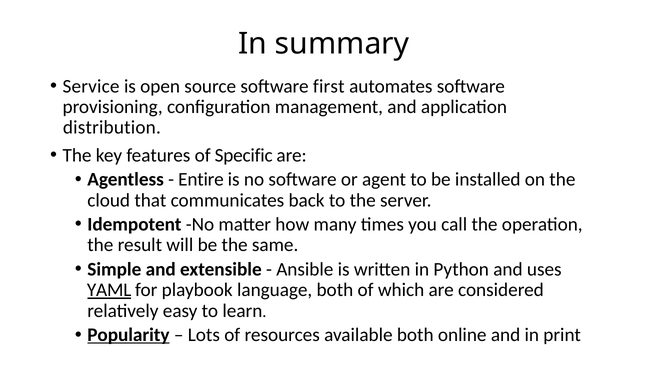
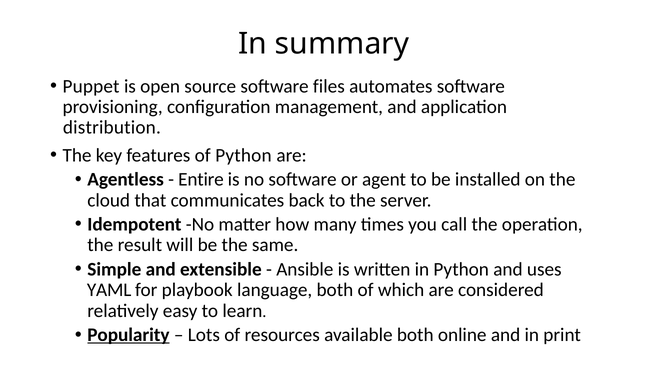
Service: Service -> Puppet
first: first -> files
of Specific: Specific -> Python
YAML underline: present -> none
